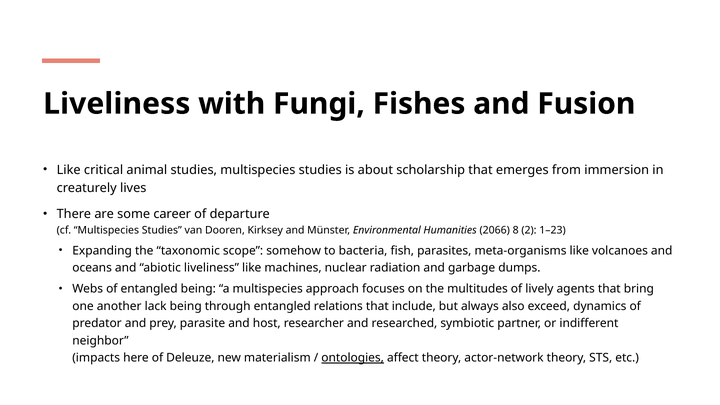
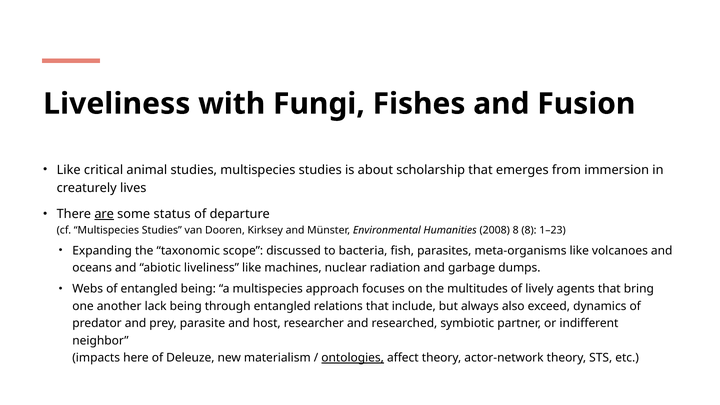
are underline: none -> present
career: career -> status
2066: 2066 -> 2008
8 2: 2 -> 8
somehow: somehow -> discussed
